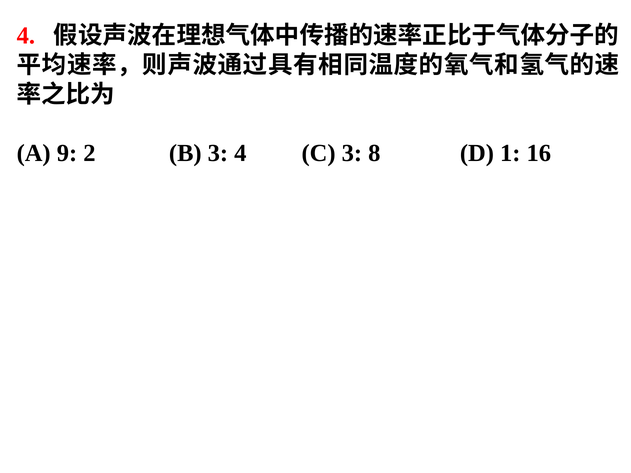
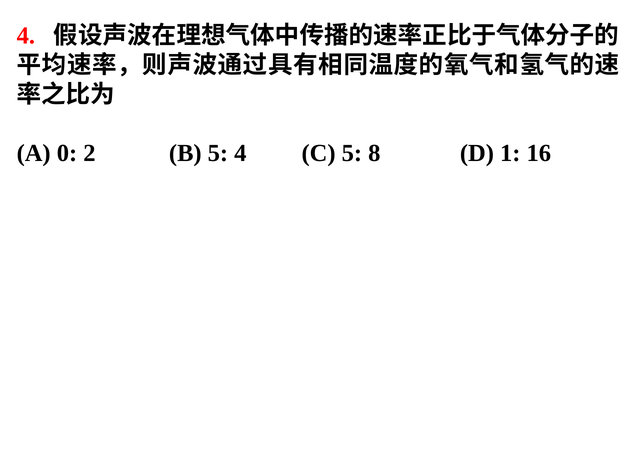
9: 9 -> 0
B 3: 3 -> 5
C 3: 3 -> 5
